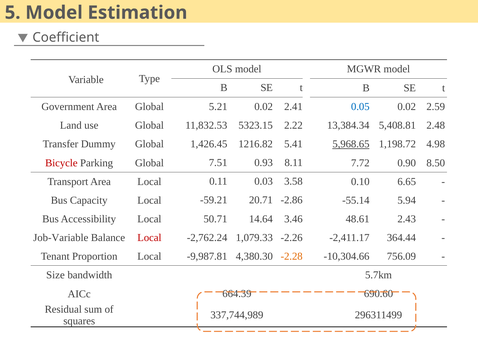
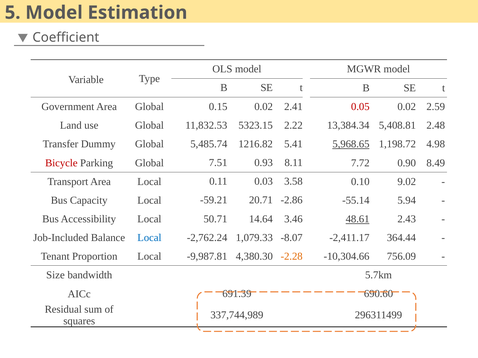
5.21: 5.21 -> 0.15
0.05 colour: blue -> red
1,426.45: 1,426.45 -> 5,485.74
8.50: 8.50 -> 8.49
6.65: 6.65 -> 9.02
48.61 underline: none -> present
Job-Variable: Job-Variable -> Job-Included
Local at (149, 238) colour: red -> blue
-2.26: -2.26 -> -8.07
664.39: 664.39 -> 691.39
